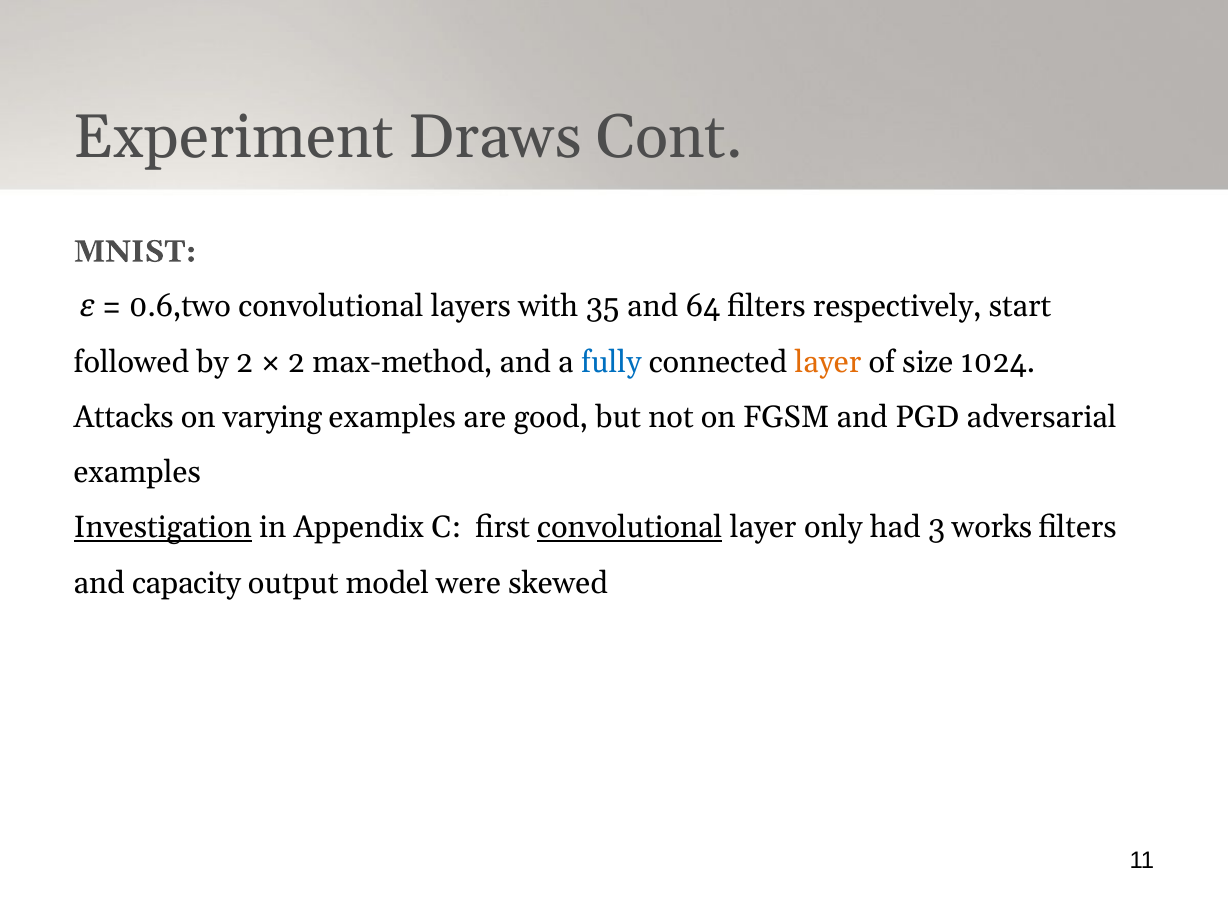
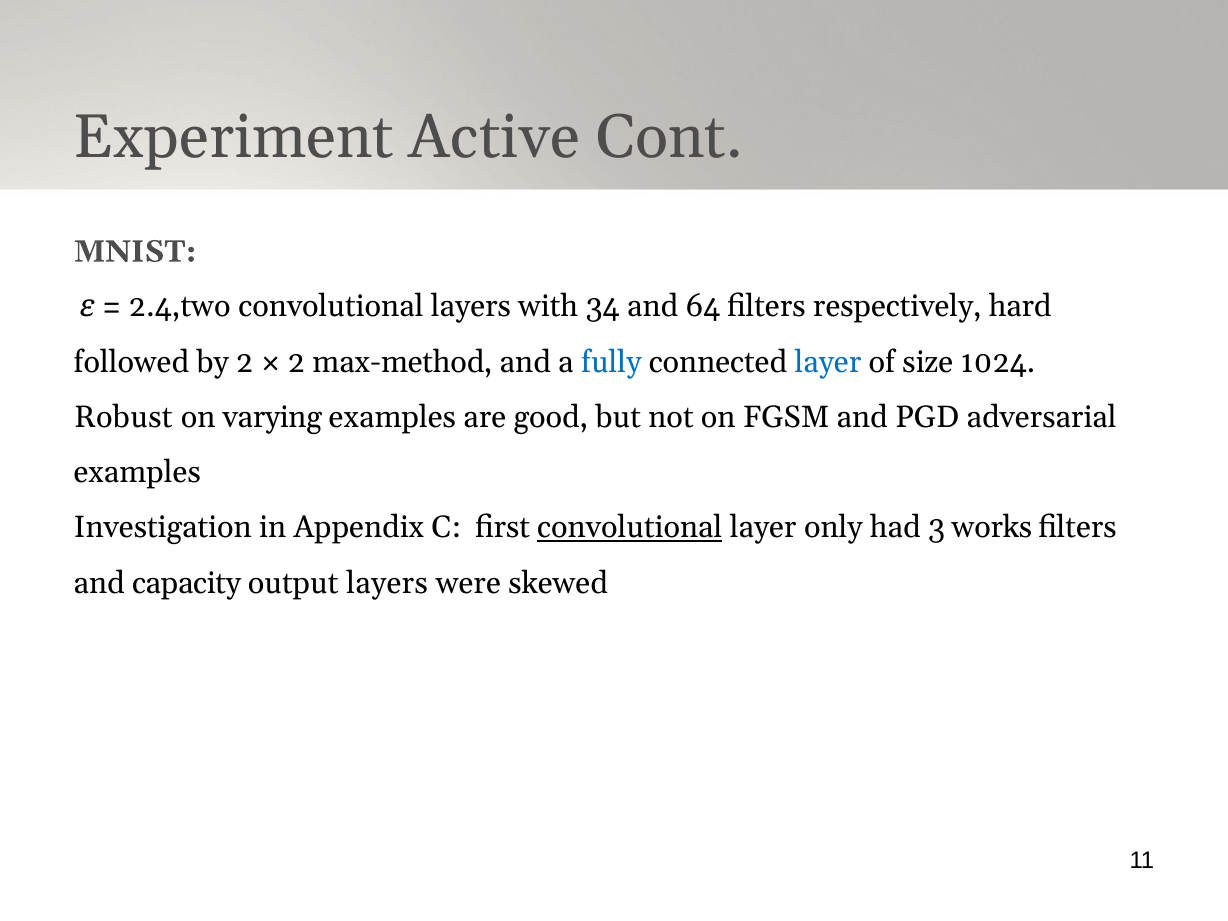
Draws: Draws -> Active
0.6,two: 0.6,two -> 2.4,two
35: 35 -> 34
start: start -> hard
layer at (828, 362) colour: orange -> blue
Attacks: Attacks -> Robust
Investigation underline: present -> none
output model: model -> layers
